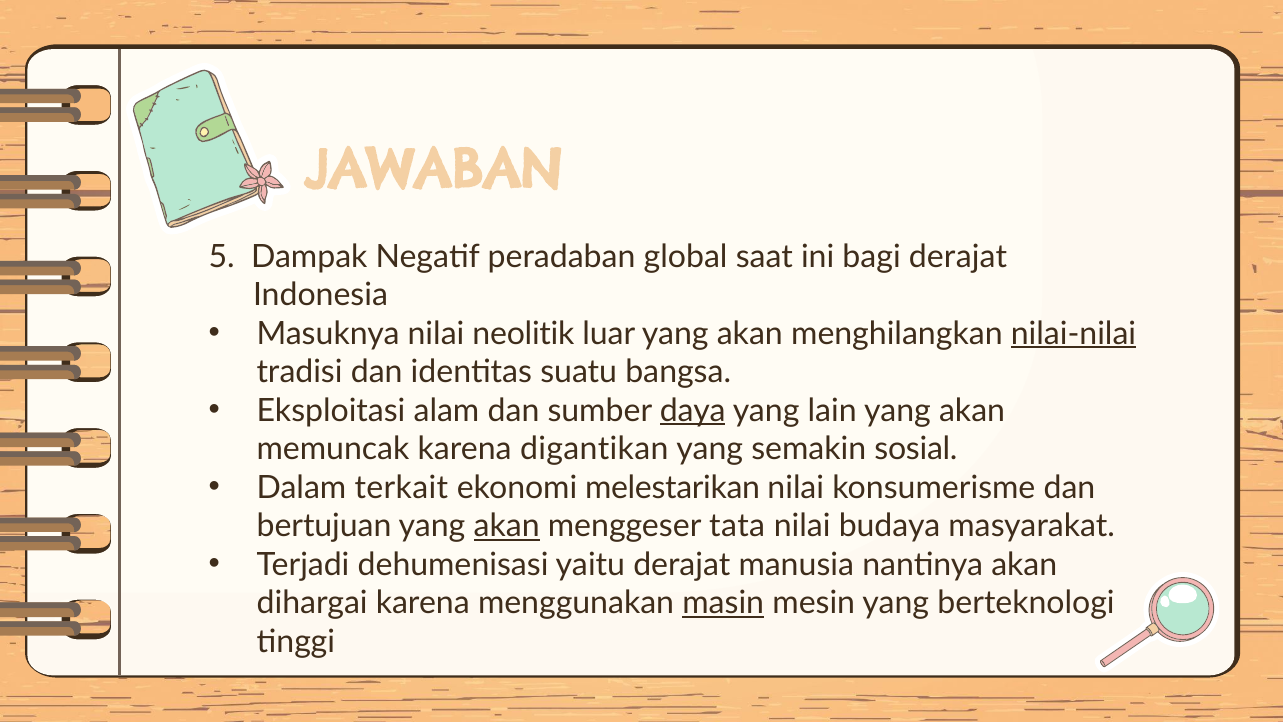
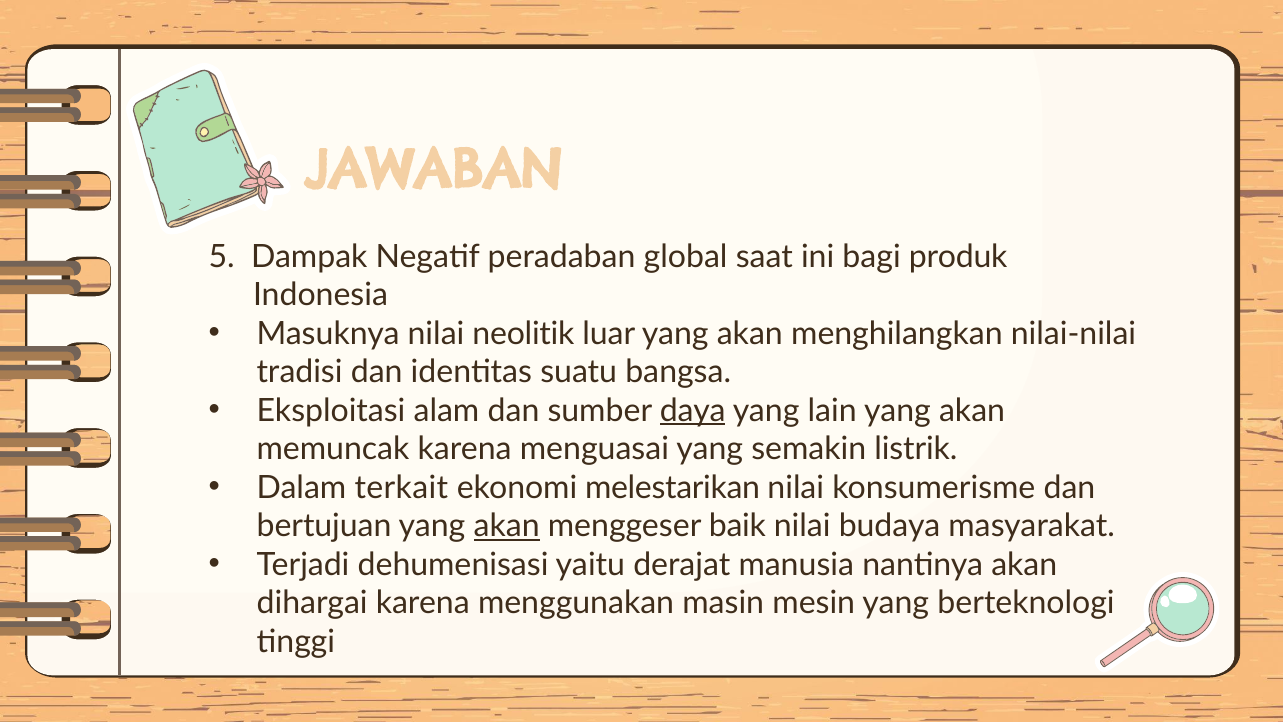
bagi derajat: derajat -> produk
nilai-nilai underline: present -> none
digantikan: digantikan -> menguasai
sosial: sosial -> listrik
tata: tata -> baik
masin underline: present -> none
